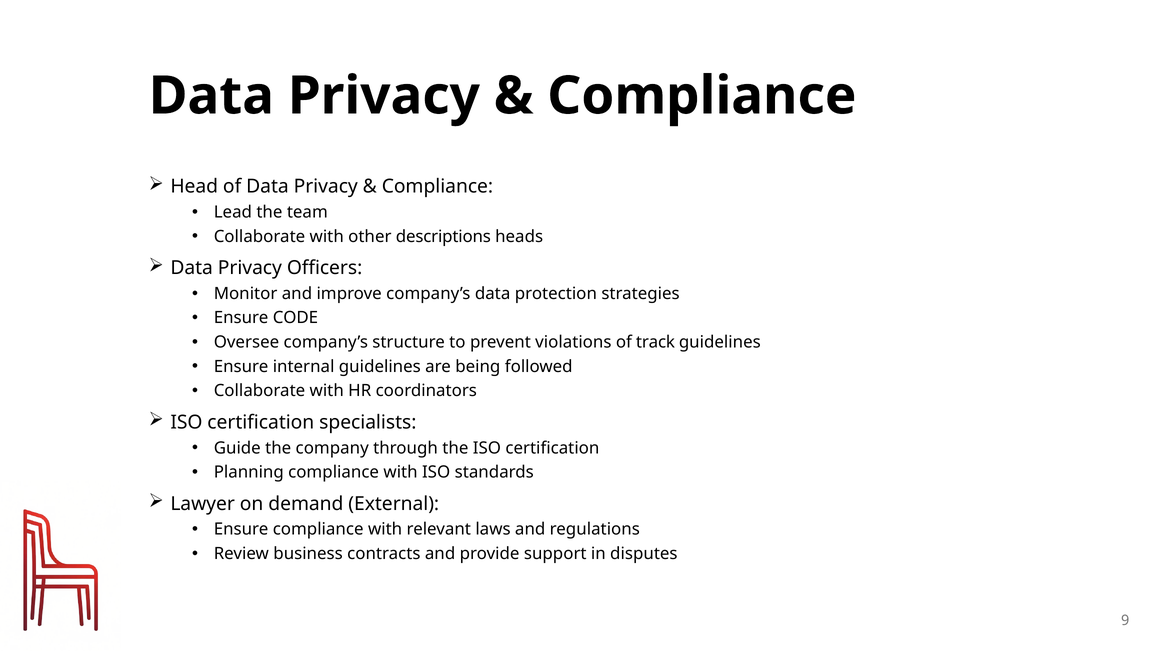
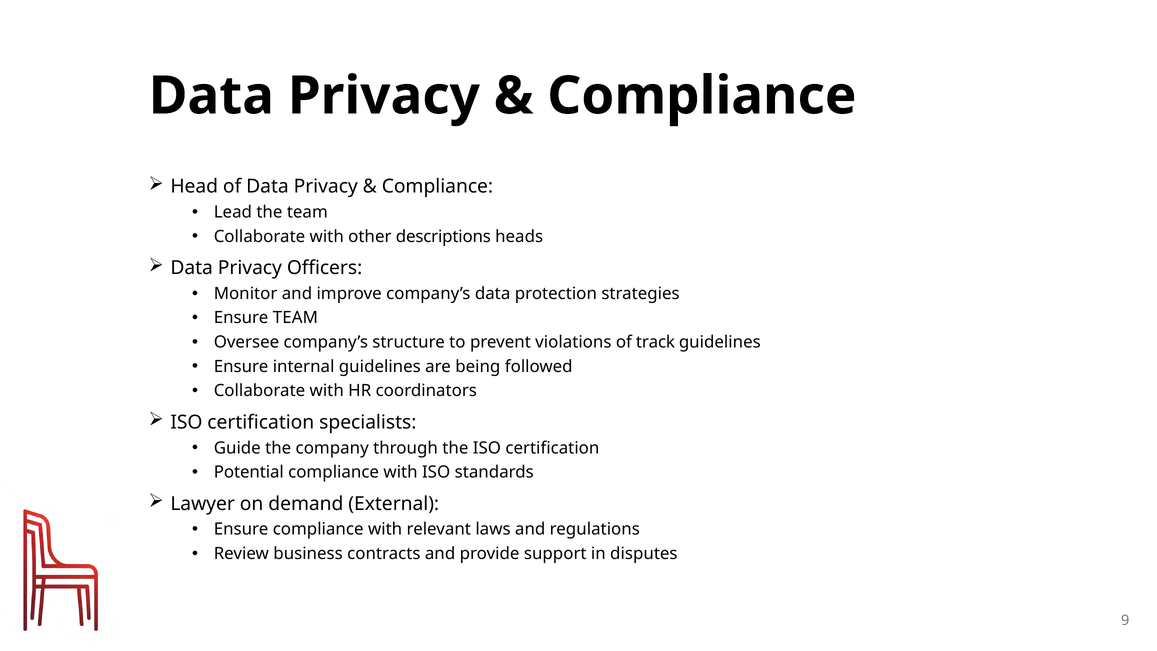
Ensure CODE: CODE -> TEAM
Planning: Planning -> Potential
